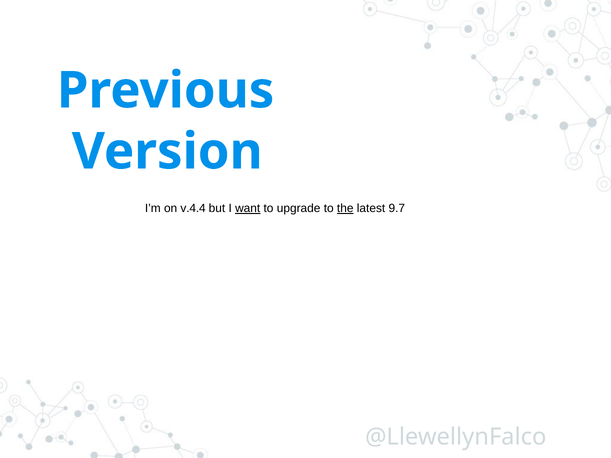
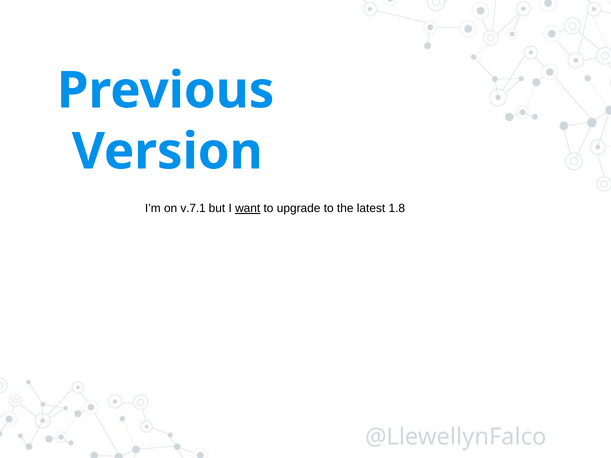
v.4.4: v.4.4 -> v.7.1
the underline: present -> none
9.7: 9.7 -> 1.8
